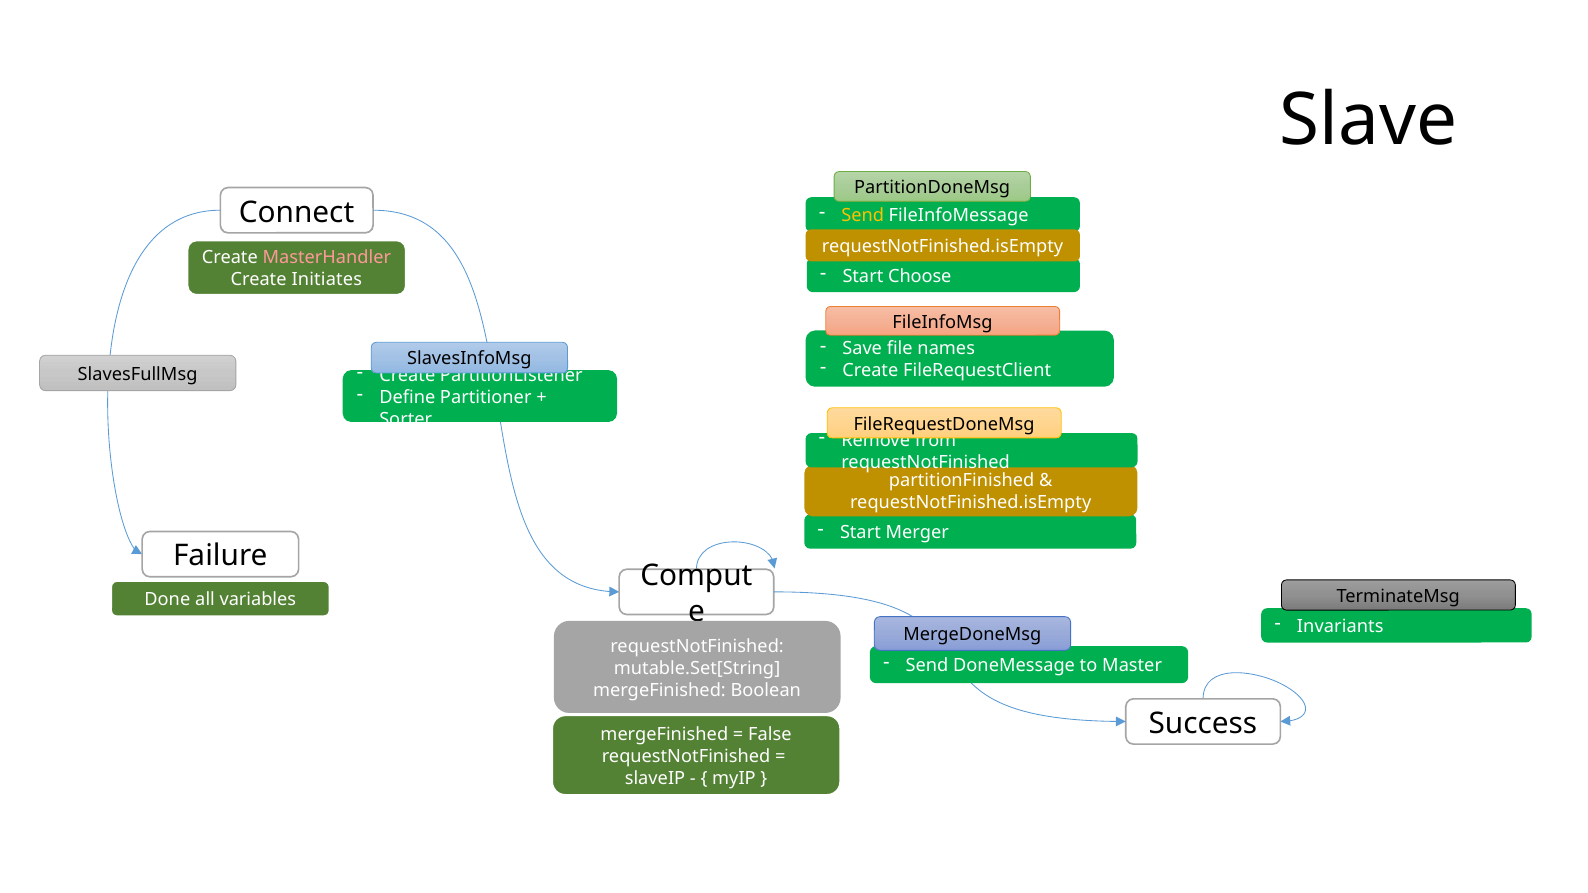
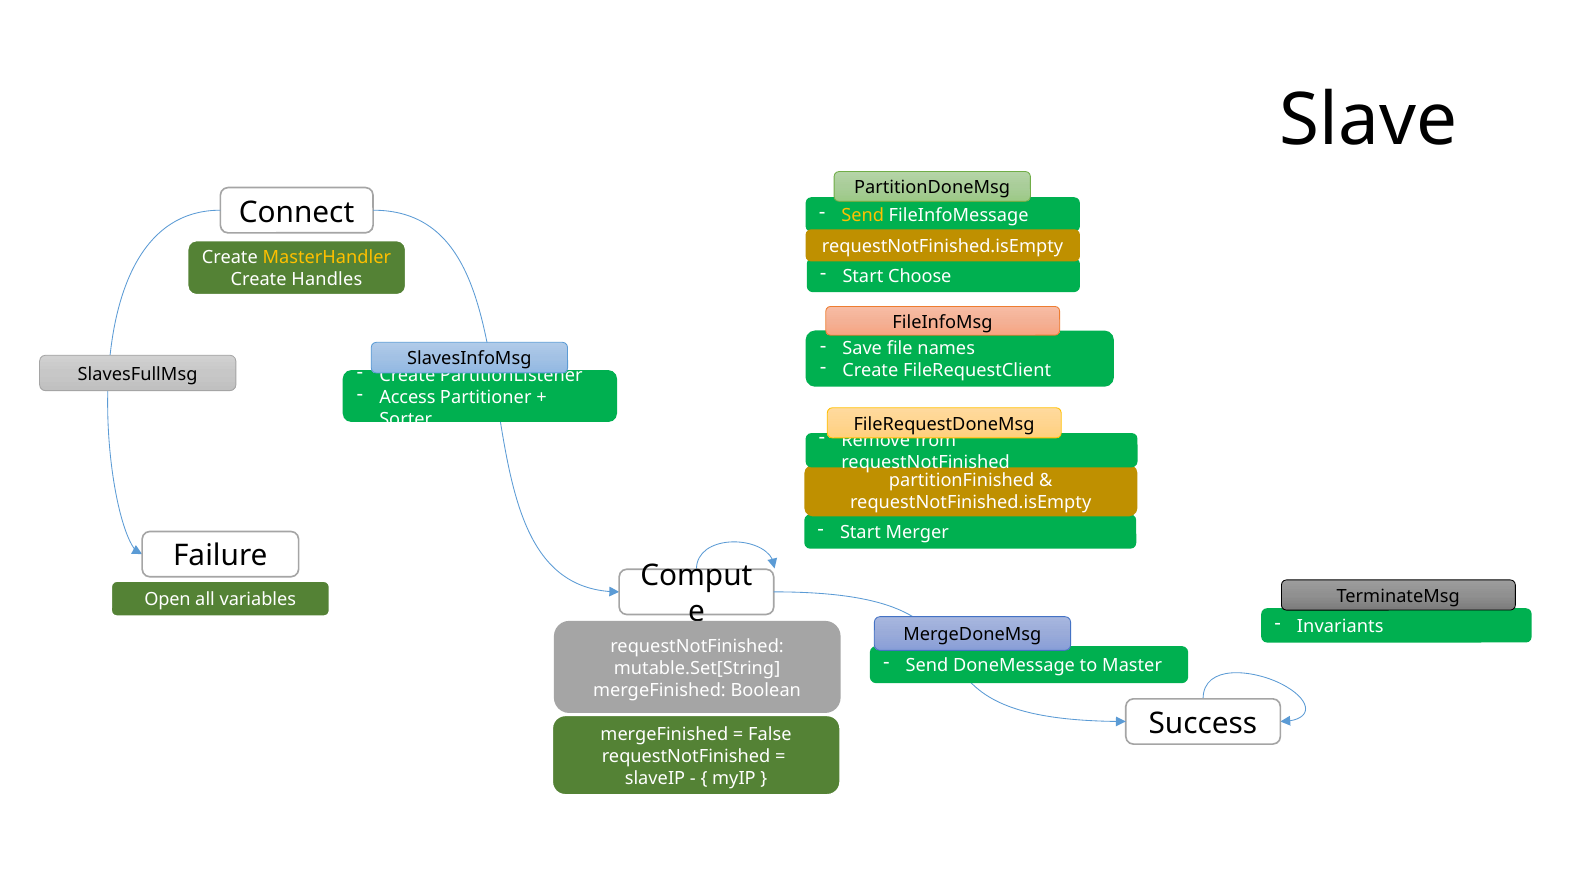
MasterHandler colour: pink -> yellow
Initiates: Initiates -> Handles
Define: Define -> Access
Done: Done -> Open
